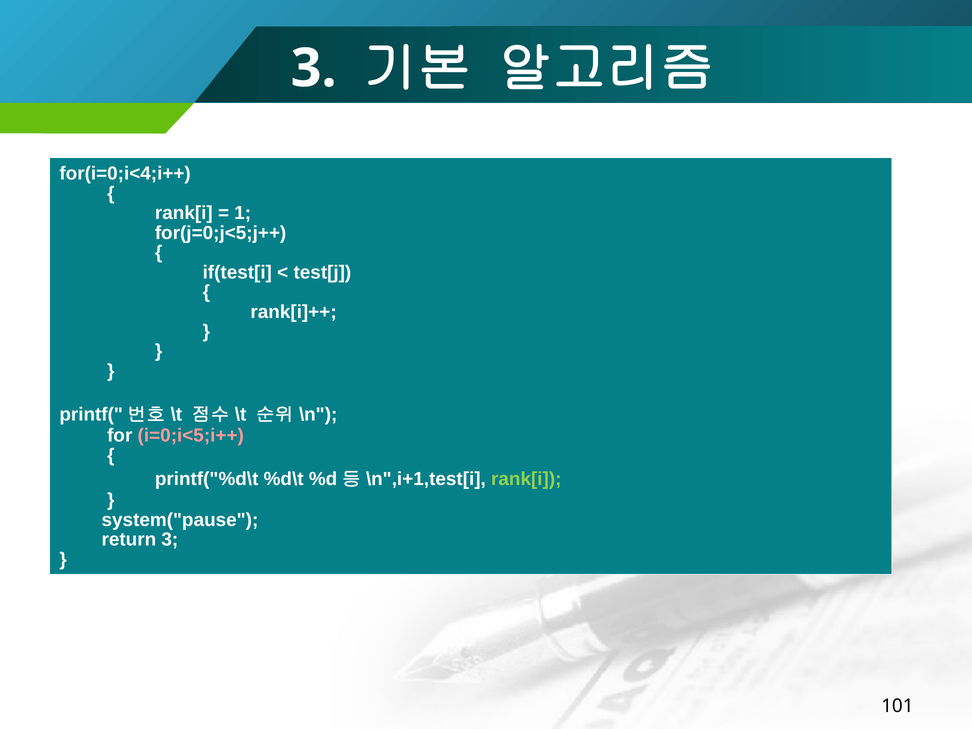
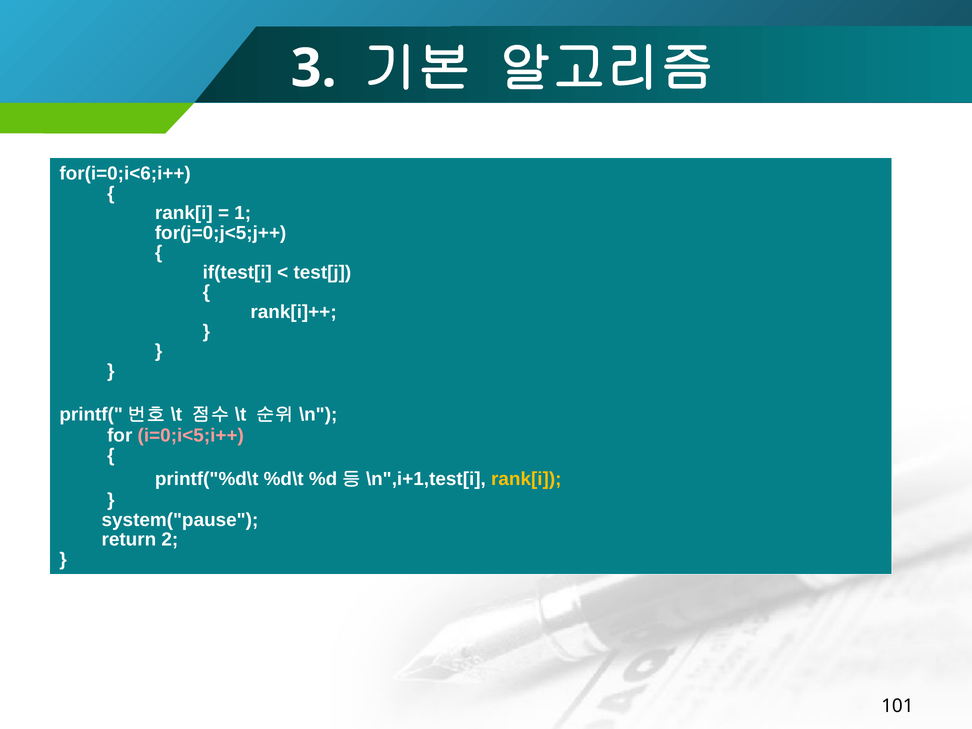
for(i=0;i<4;i++: for(i=0;i<4;i++ -> for(i=0;i<6;i++
rank[i at (526, 479) colour: light green -> yellow
return 3: 3 -> 2
